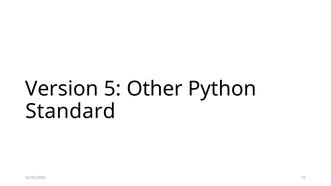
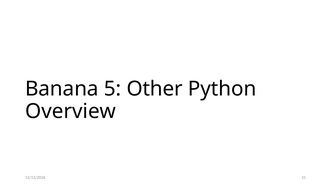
Version: Version -> Banana
Standard: Standard -> Overview
